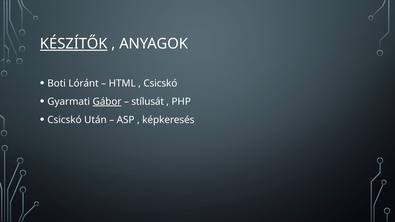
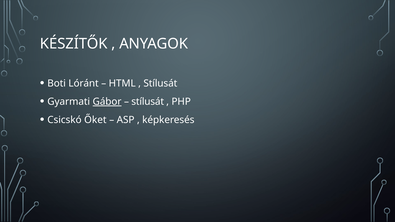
KÉSZÍTŐK underline: present -> none
Csicskó at (160, 83): Csicskó -> Stílusát
Után: Után -> Őket
